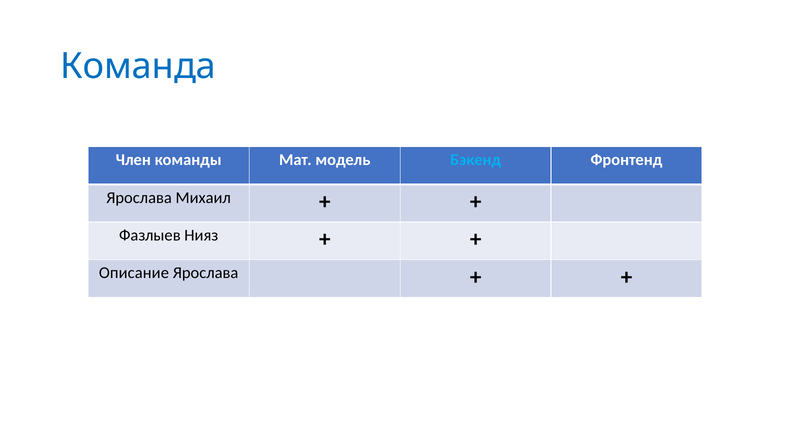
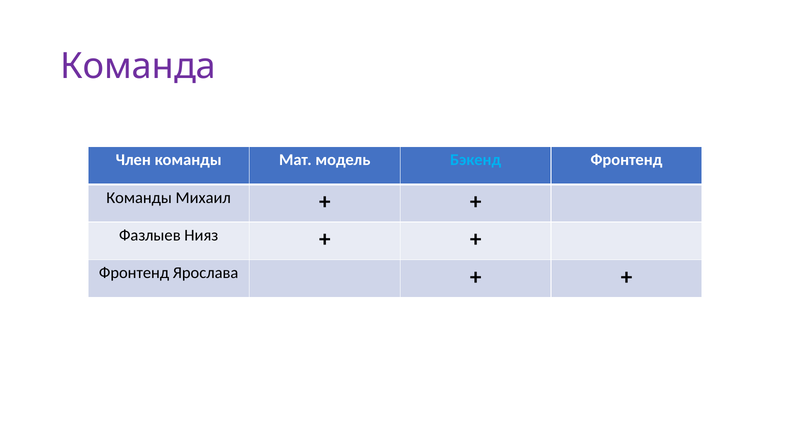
Команда colour: blue -> purple
Ярослава at (139, 198): Ярослава -> Команды
Описание at (134, 273): Описание -> Фронтенд
